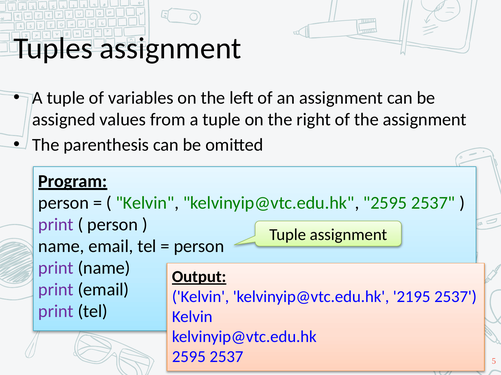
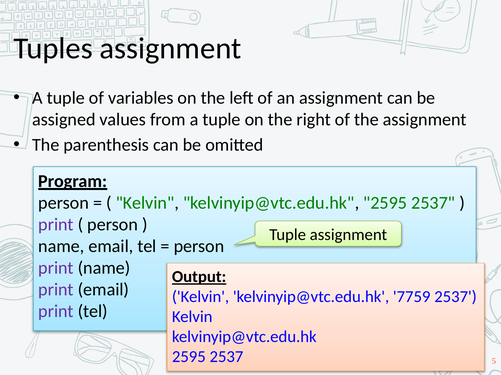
2195: 2195 -> 7759
